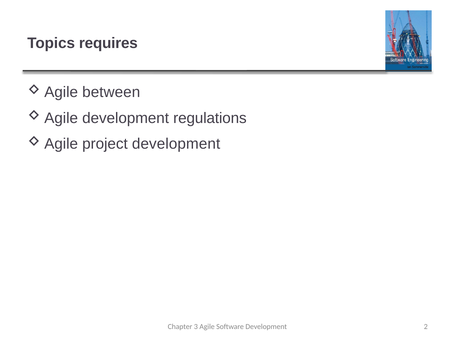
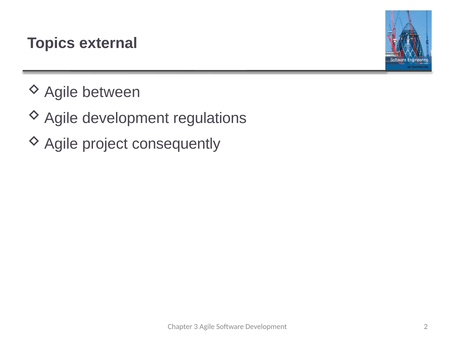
requires: requires -> external
project development: development -> consequently
